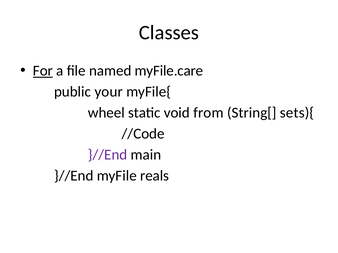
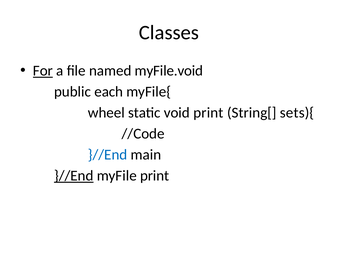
myFile.care: myFile.care -> myFile.void
your: your -> each
void from: from -> print
}//End at (108, 155) colour: purple -> blue
}//End at (74, 176) underline: none -> present
myFile reals: reals -> print
